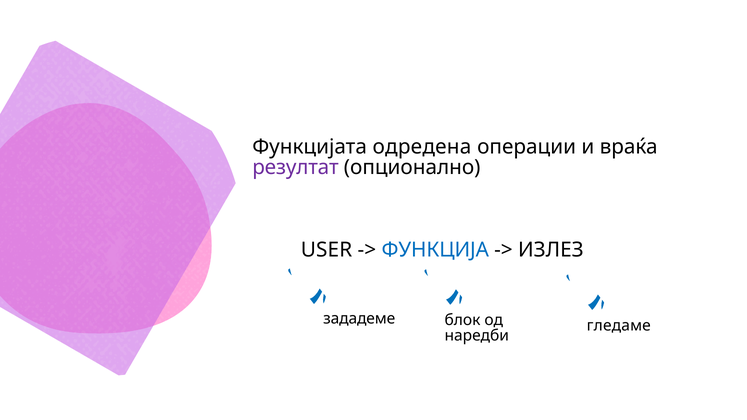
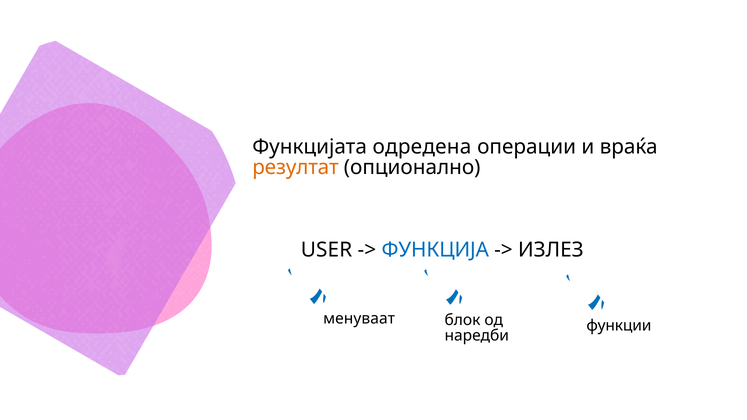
резултат colour: purple -> orange
зададеме: зададеме -> менуваат
гледаме: гледаме -> функции
